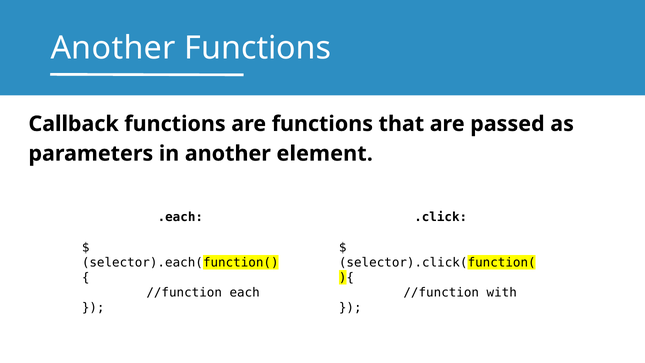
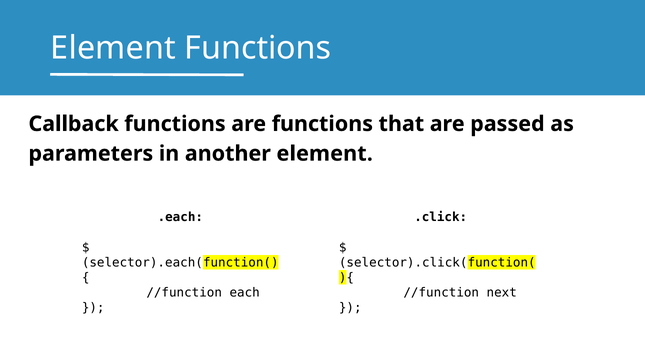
Another at (113, 48): Another -> Element
with: with -> next
